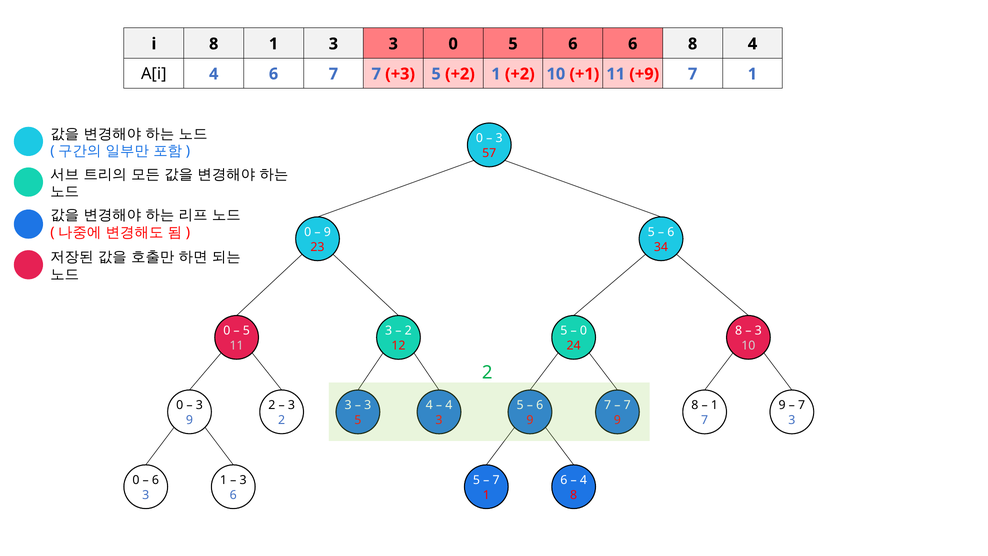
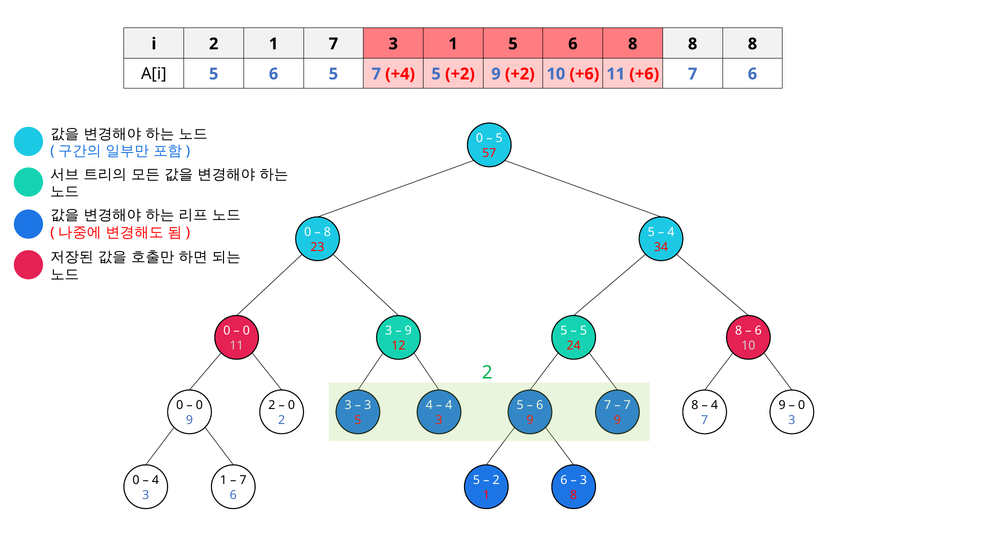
i 8: 8 -> 2
1 3: 3 -> 7
0 at (453, 44): 0 -> 1
6 6: 6 -> 8
4 at (752, 44): 4 -> 8
A[i 4: 4 -> 5
6 7: 7 -> 5
+3: +3 -> +4
+2 1: 1 -> 9
10 +1: +1 -> +6
11 +9: +9 -> +6
1 at (752, 74): 1 -> 6
3 at (499, 138): 3 -> 5
9 at (327, 232): 9 -> 8
6 at (671, 232): 6 -> 4
5 at (246, 331): 5 -> 0
2 at (408, 331): 2 -> 9
0 at (583, 331): 0 -> 5
3 at (758, 331): 3 -> 6
3 at (199, 405): 3 -> 0
3 at (291, 405): 3 -> 0
1 at (714, 405): 1 -> 4
7 at (802, 405): 7 -> 0
6 at (156, 480): 6 -> 4
3 at (243, 480): 3 -> 7
7 at (496, 480): 7 -> 2
4 at (583, 480): 4 -> 3
